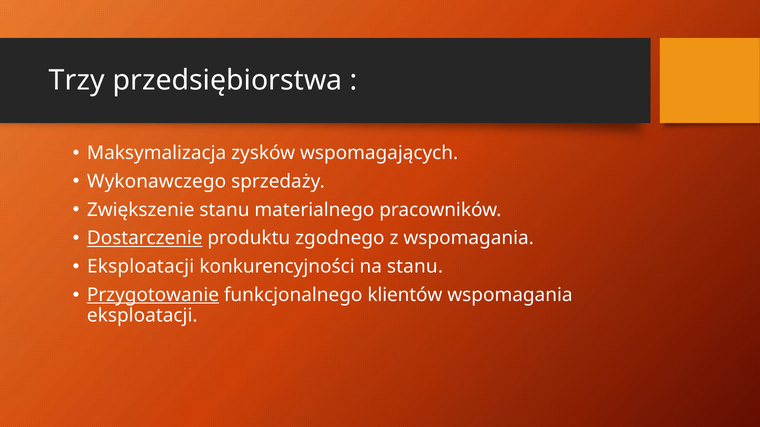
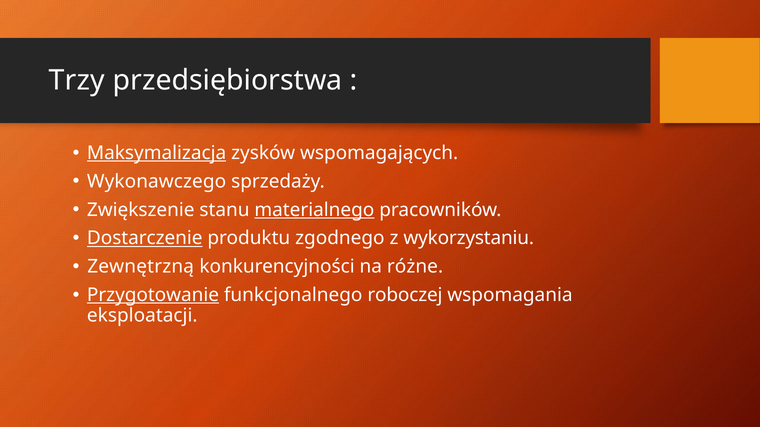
Maksymalizacja underline: none -> present
materialnego underline: none -> present
z wspomagania: wspomagania -> wykorzystaniu
Eksploatacji at (141, 267): Eksploatacji -> Zewnętrzną
na stanu: stanu -> różne
klientów: klientów -> roboczej
